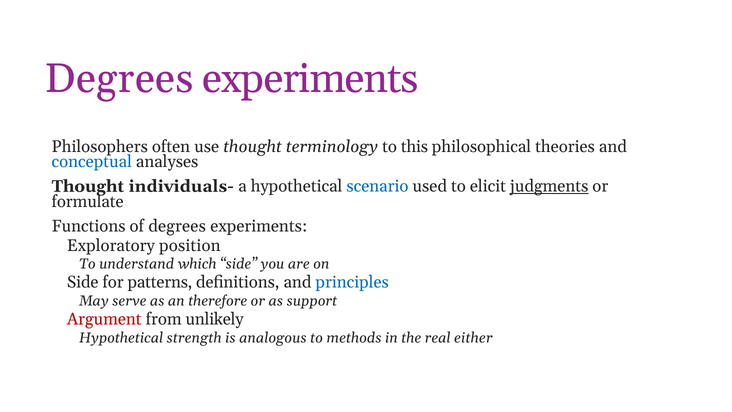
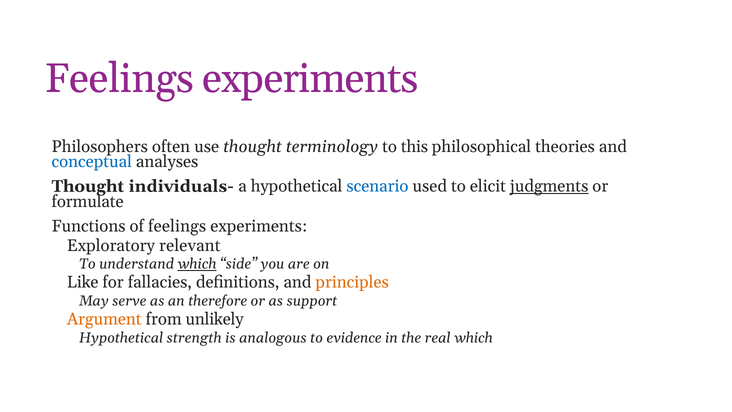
Degrees at (119, 79): Degrees -> Feelings
of degrees: degrees -> feelings
position: position -> relevant
which at (197, 264) underline: none -> present
Side at (83, 282): Side -> Like
patterns: patterns -> fallacies
principles colour: blue -> orange
Argument colour: red -> orange
methods: methods -> evidence
real either: either -> which
